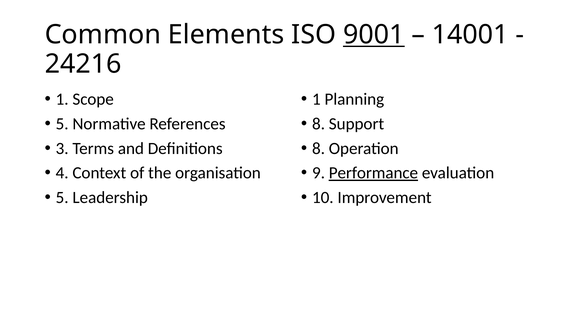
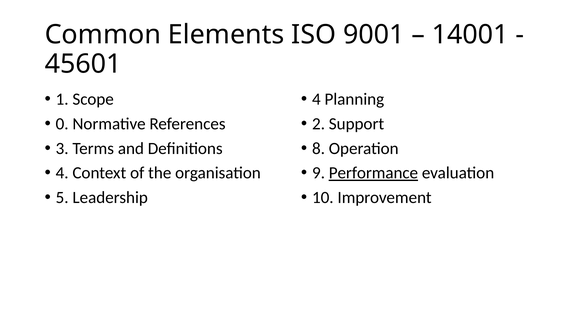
9001 underline: present -> none
24216: 24216 -> 45601
1 at (316, 99): 1 -> 4
5 at (62, 124): 5 -> 0
8 at (319, 124): 8 -> 2
